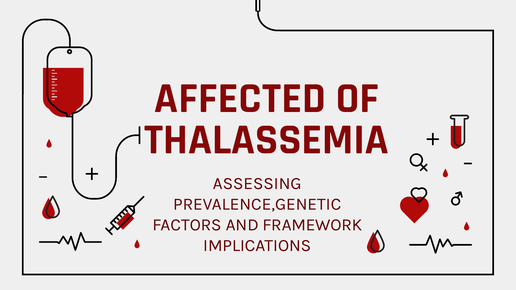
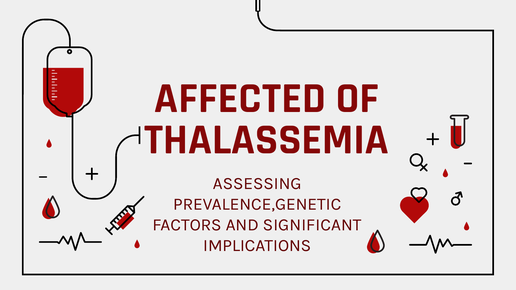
FRAMEWORK: FRAMEWORK -> SIGNIFICANT
